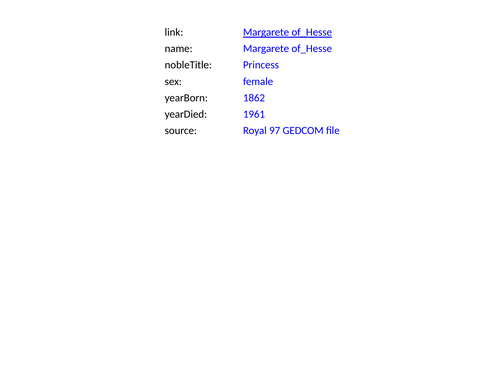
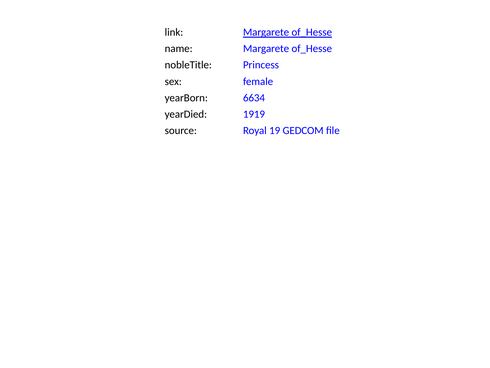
1862: 1862 -> 6634
1961: 1961 -> 1919
97: 97 -> 19
